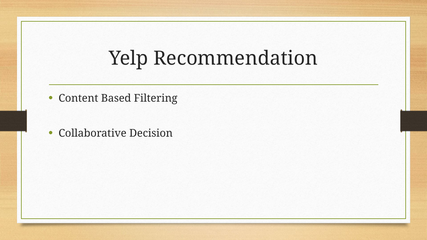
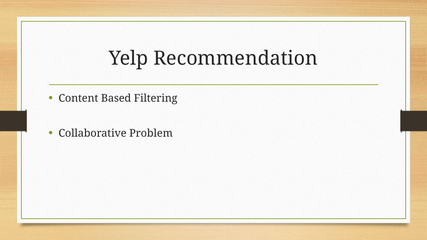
Decision: Decision -> Problem
